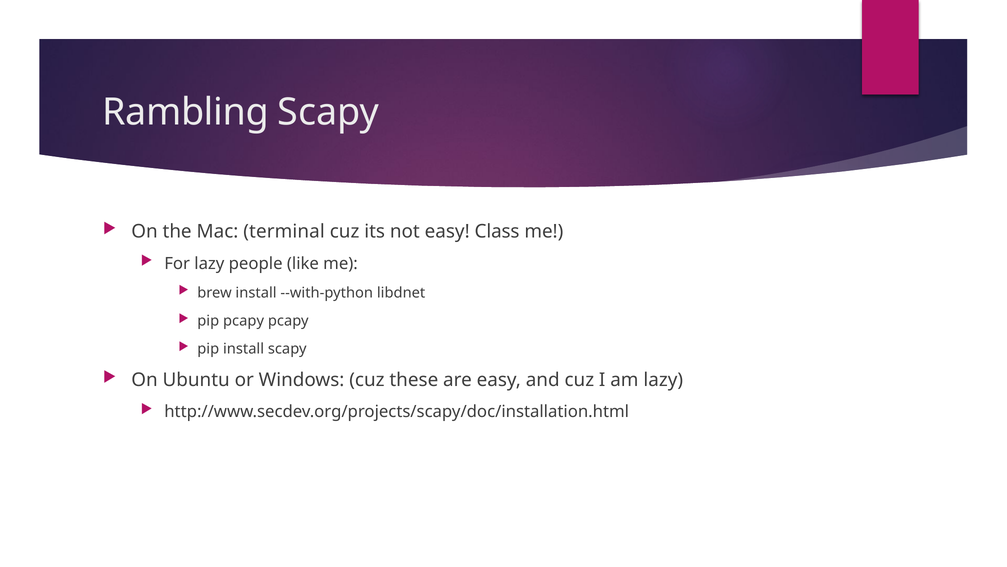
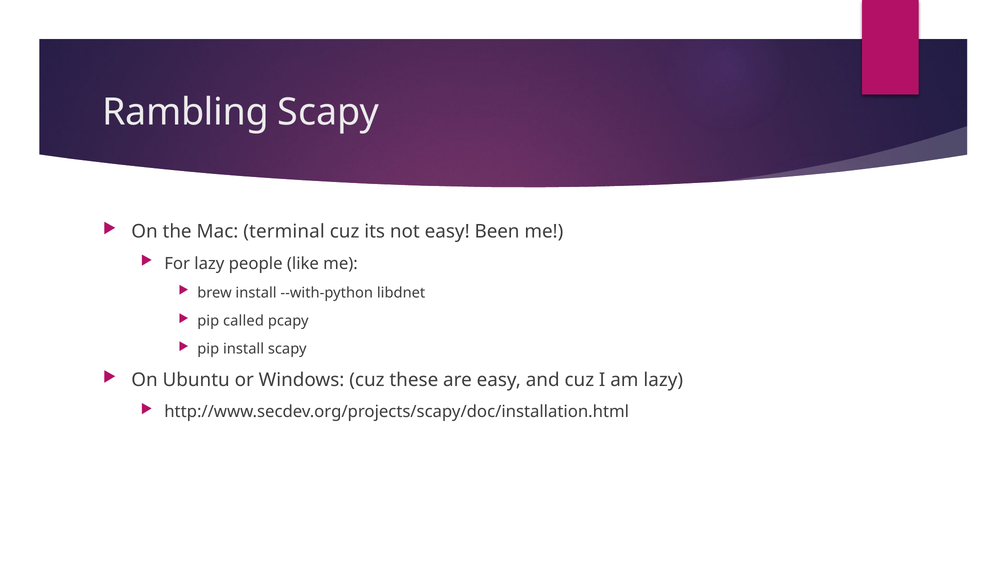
Class: Class -> Been
pip pcapy: pcapy -> called
